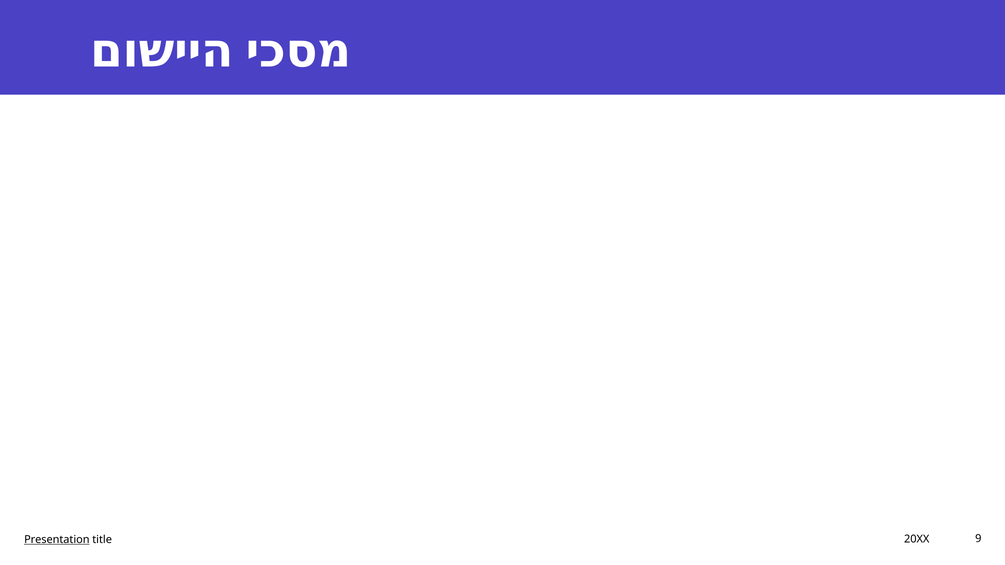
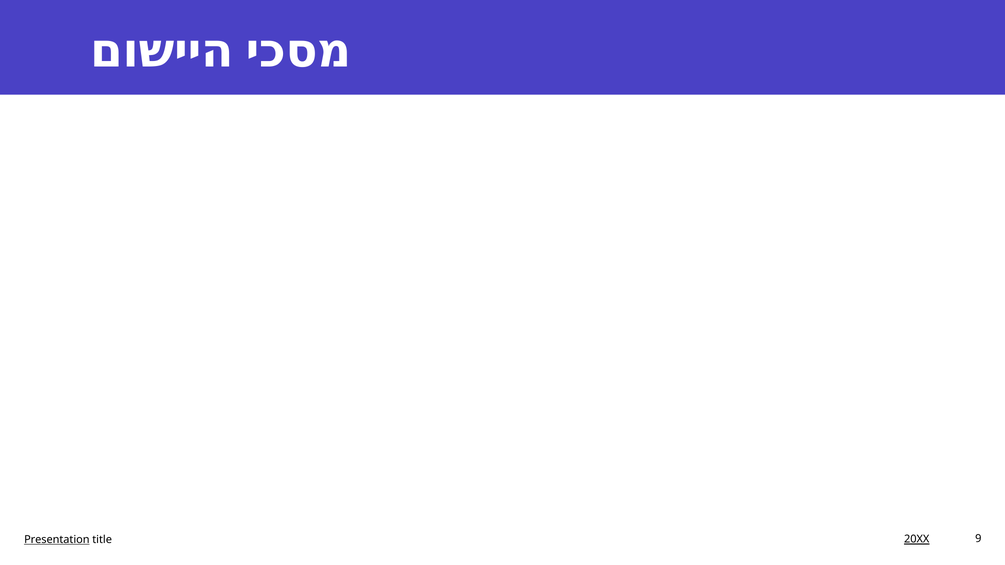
20XX underline: none -> present
